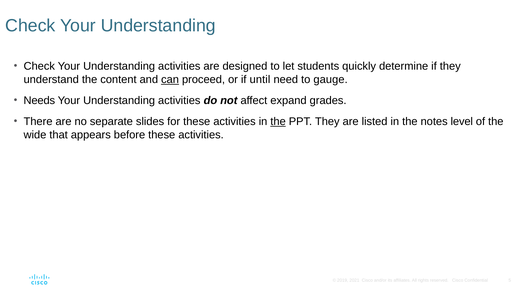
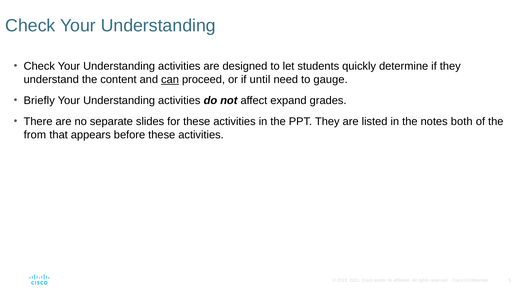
Needs: Needs -> Briefly
the at (278, 121) underline: present -> none
level: level -> both
wide: wide -> from
